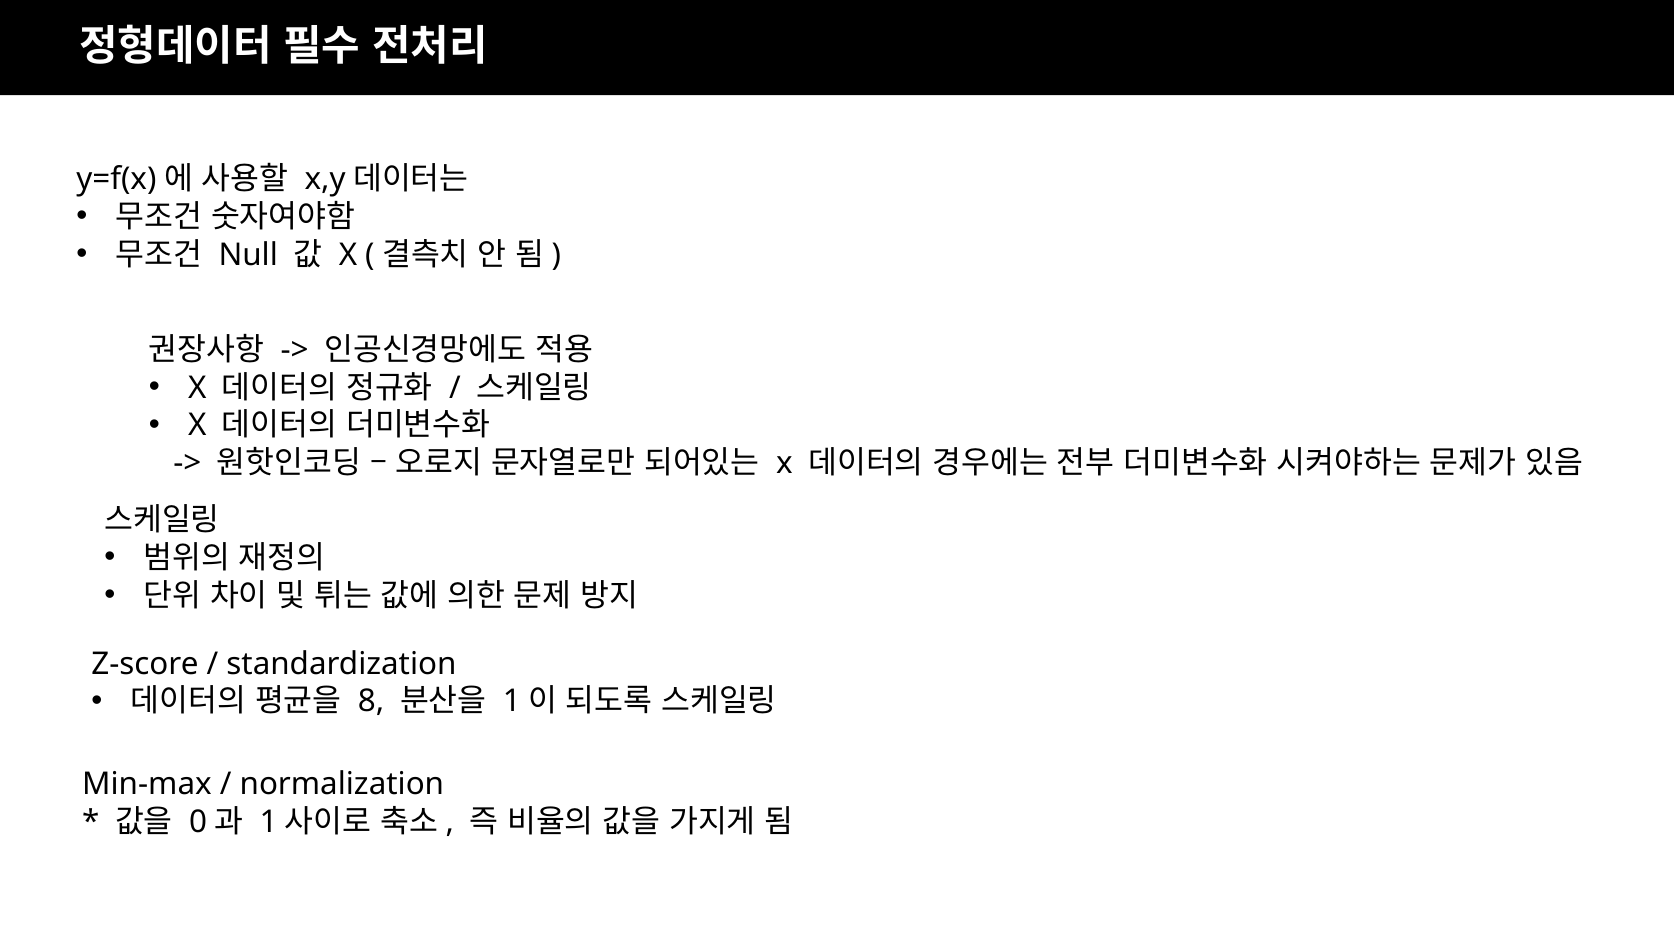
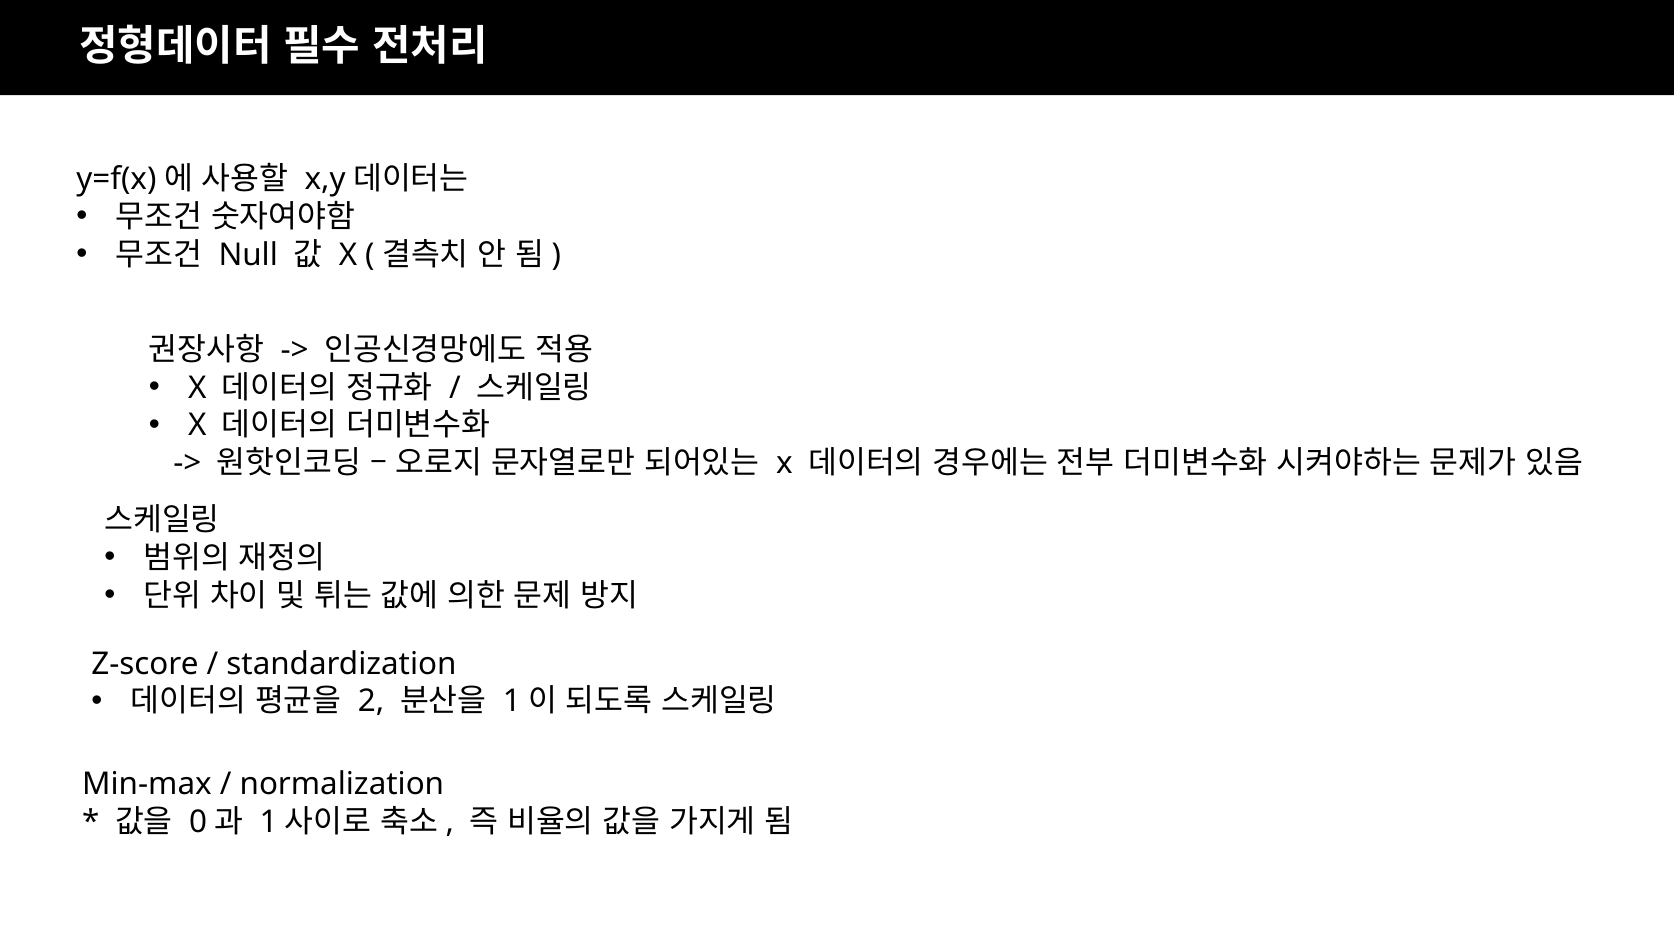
8: 8 -> 2
